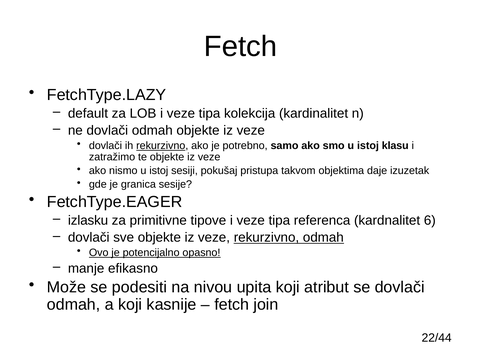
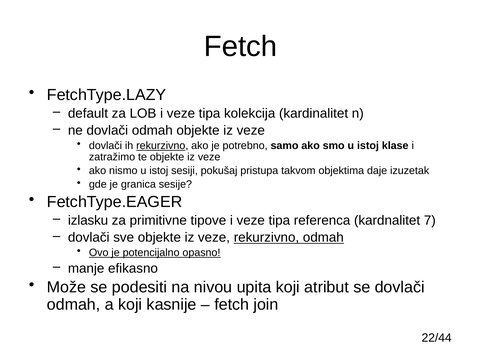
klasu: klasu -> klase
6: 6 -> 7
